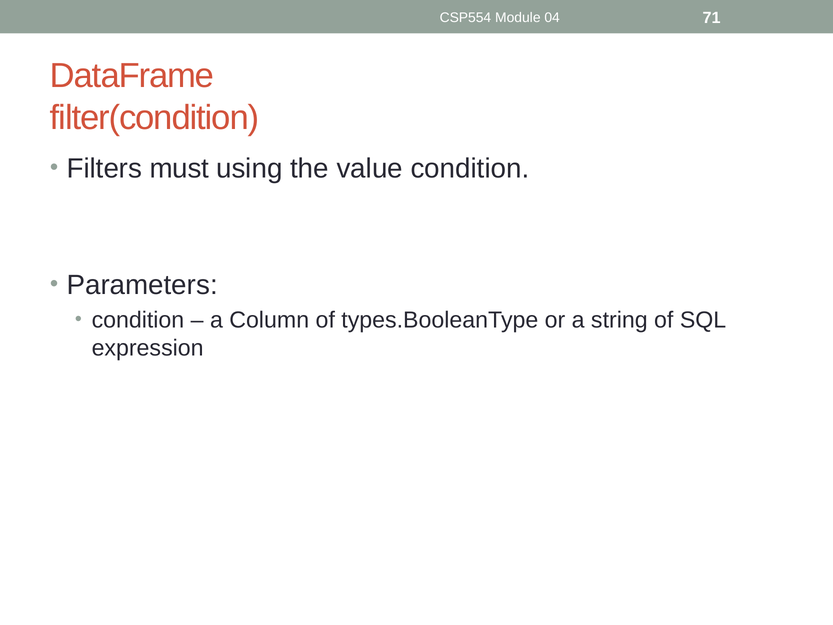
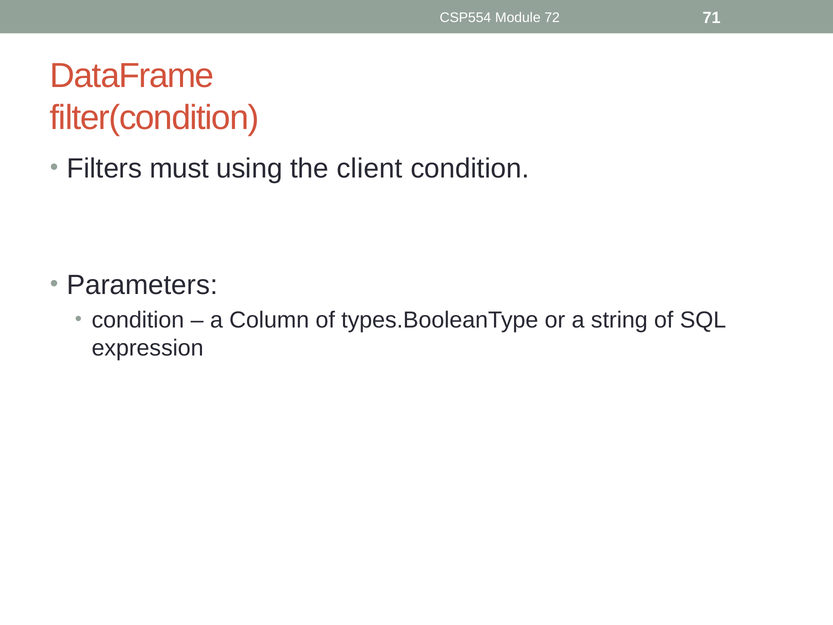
04: 04 -> 72
value: value -> client
